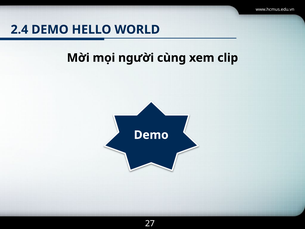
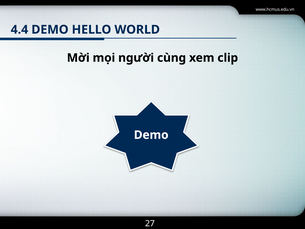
2.4: 2.4 -> 4.4
